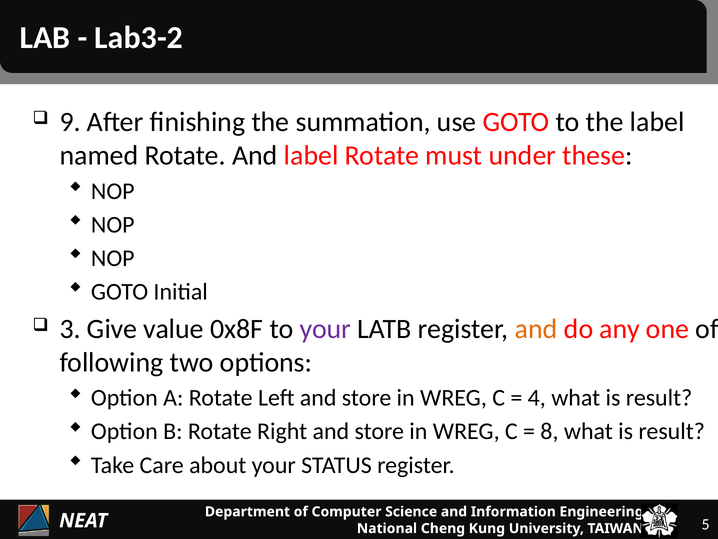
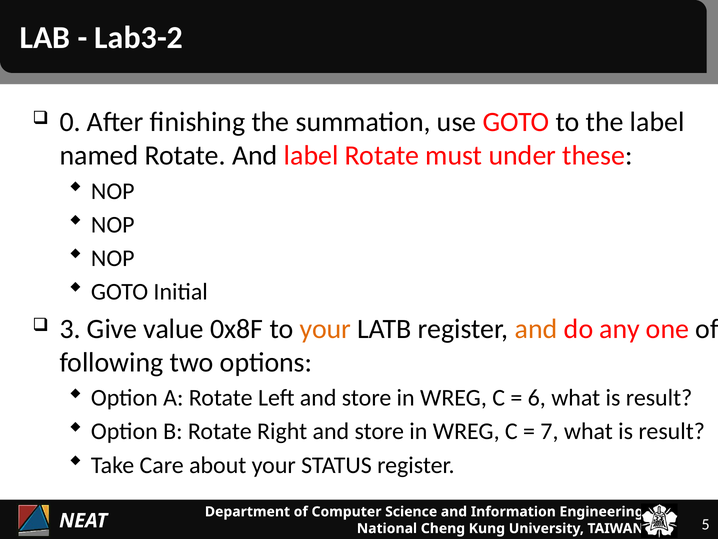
9: 9 -> 0
your at (325, 329) colour: purple -> orange
4: 4 -> 6
8: 8 -> 7
